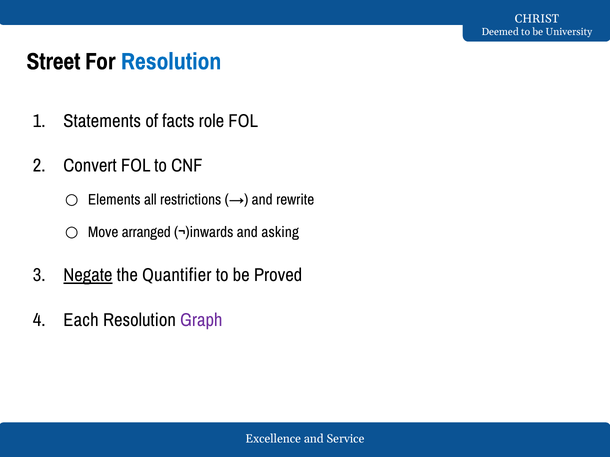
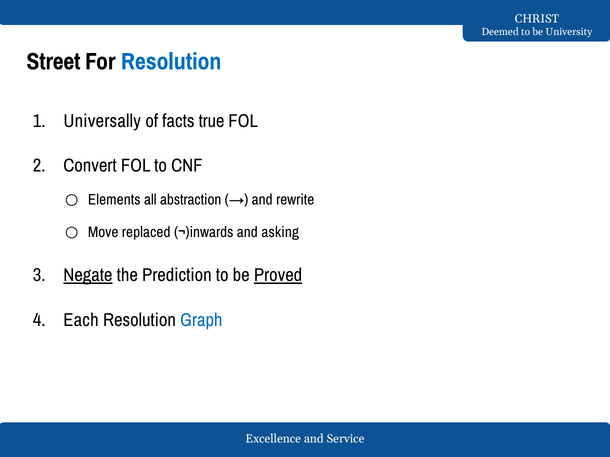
Statements: Statements -> Universally
role: role -> true
restrictions: restrictions -> abstraction
arranged: arranged -> replaced
Quantifier: Quantifier -> Prediction
Proved underline: none -> present
Graph colour: purple -> blue
